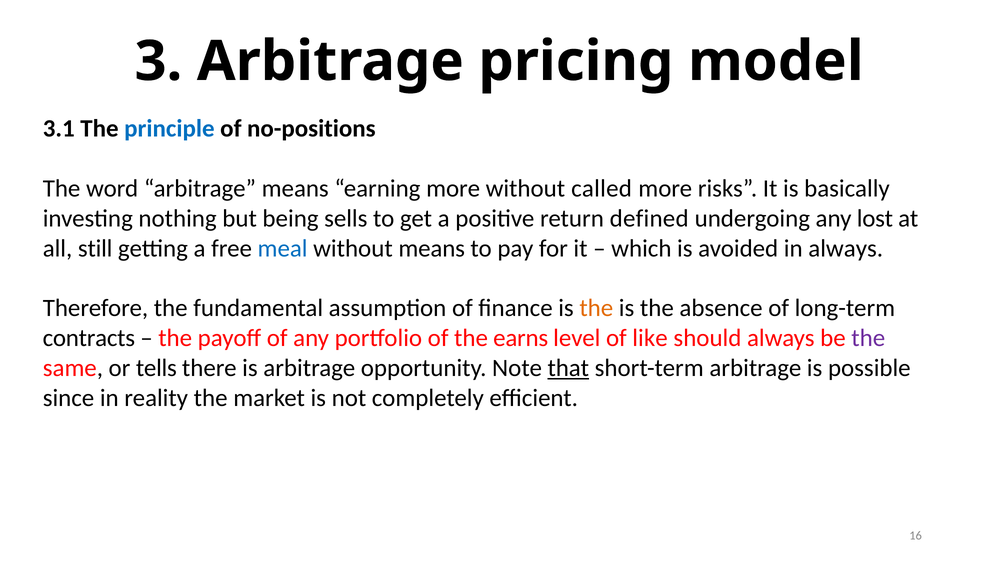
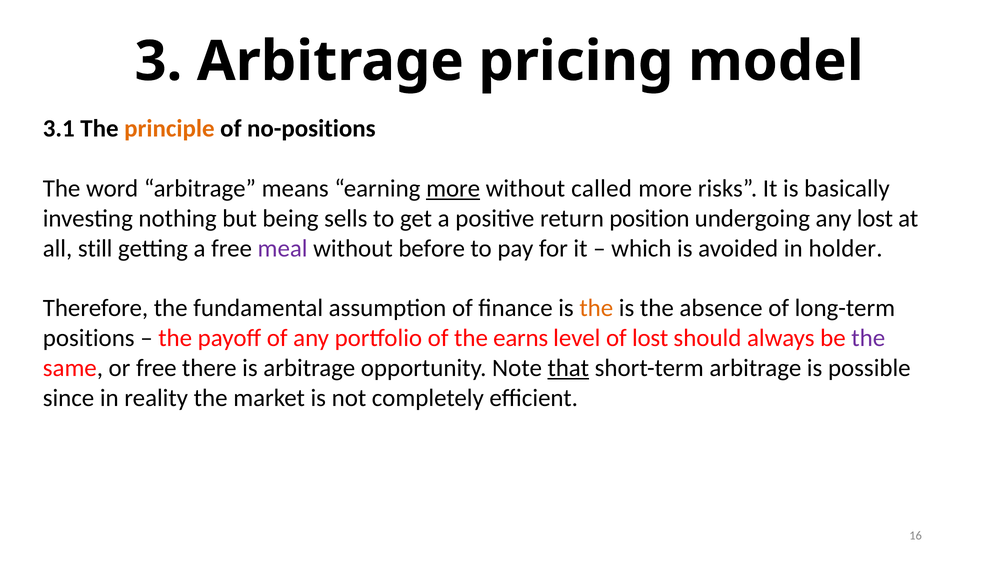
principle colour: blue -> orange
more at (453, 189) underline: none -> present
defined: defined -> position
meal colour: blue -> purple
without means: means -> before
in always: always -> holder
contracts: contracts -> positions
of like: like -> lost
or tells: tells -> free
